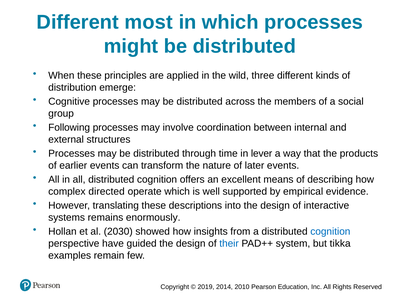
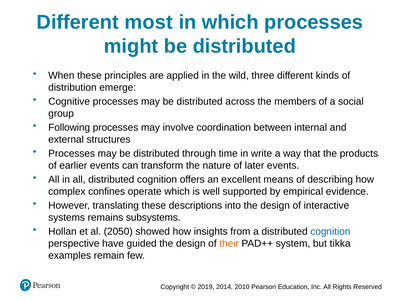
lever: lever -> write
directed: directed -> confines
enormously: enormously -> subsystems
2030: 2030 -> 2050
their colour: blue -> orange
